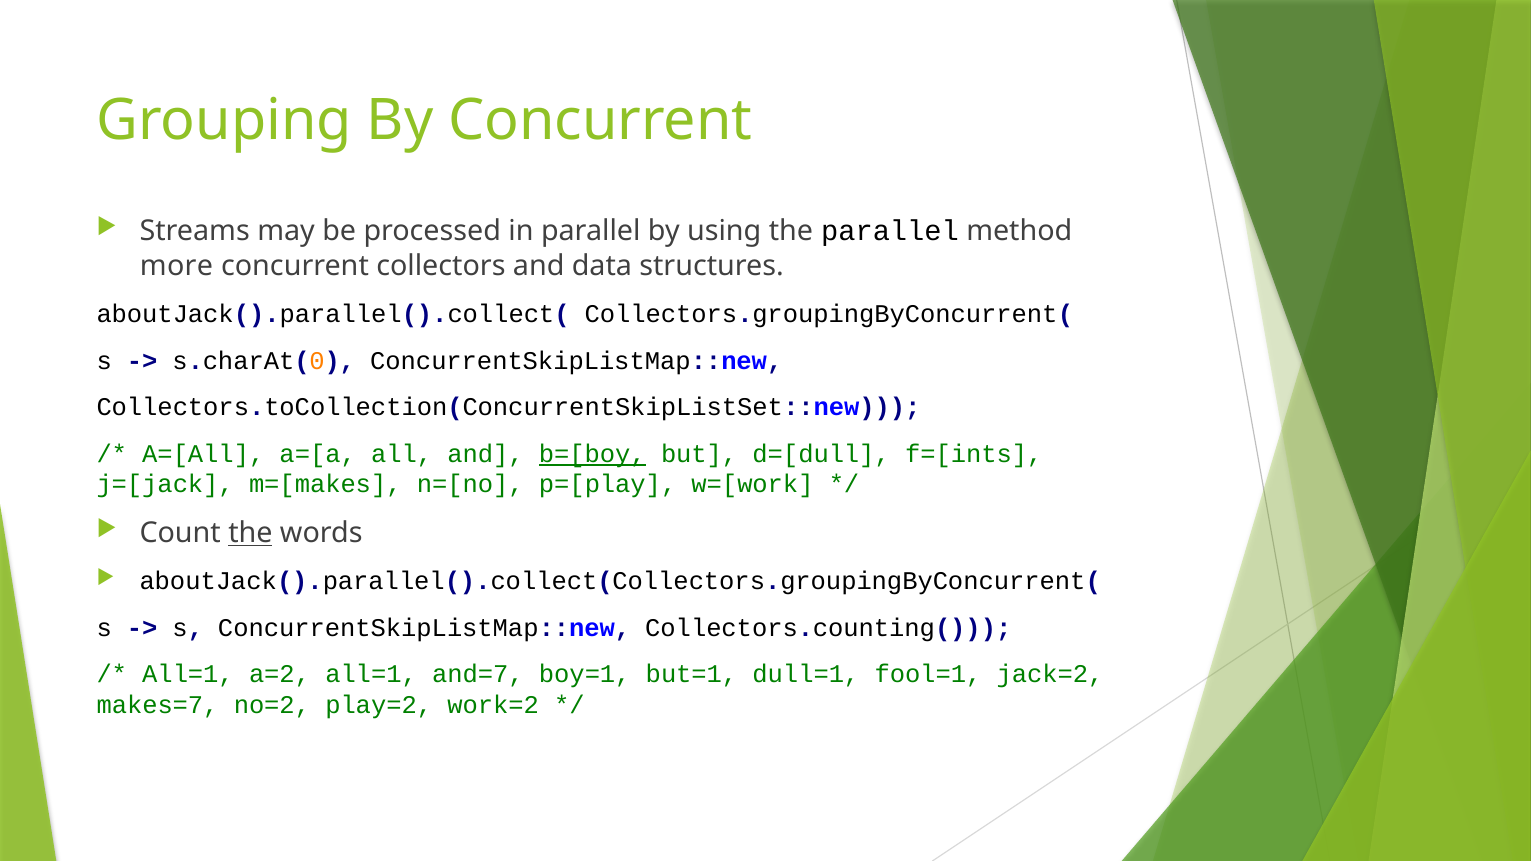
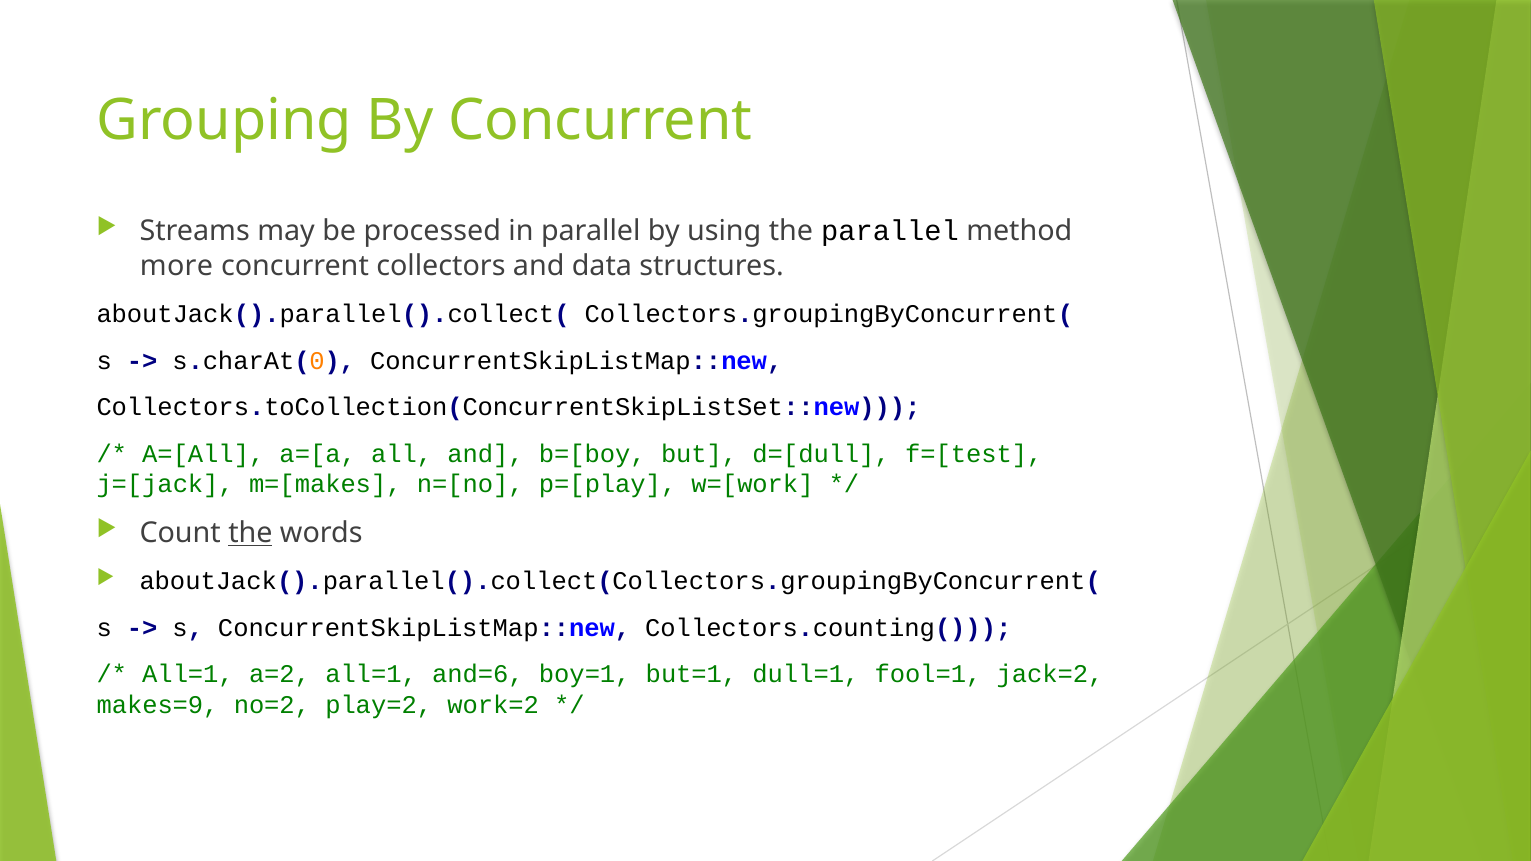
b=[boy underline: present -> none
f=[ints: f=[ints -> f=[test
and=7: and=7 -> and=6
makes=7: makes=7 -> makes=9
